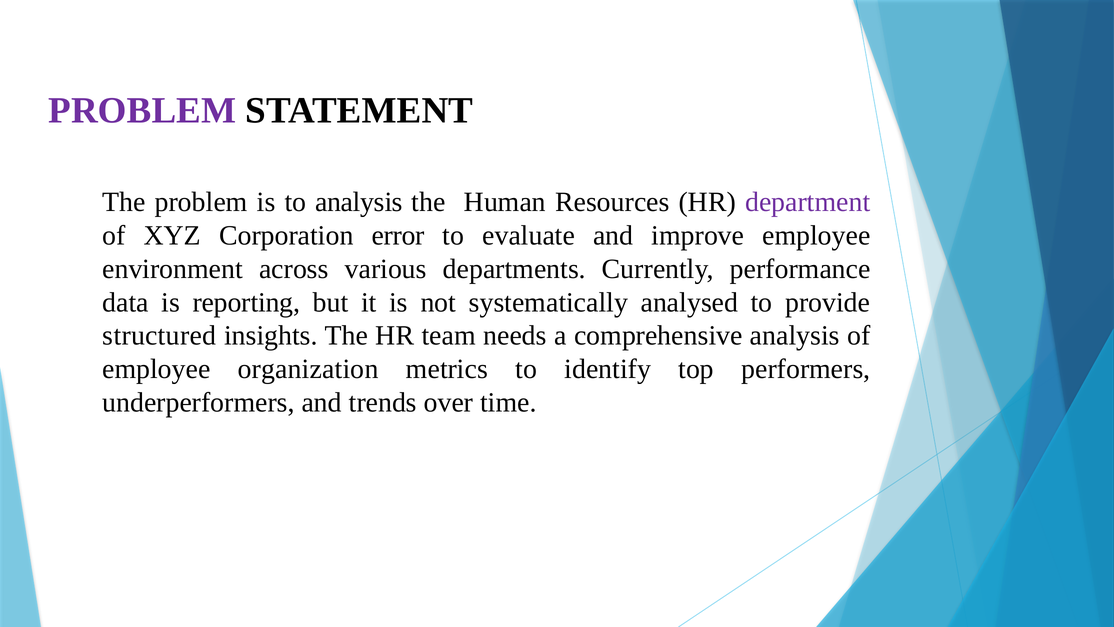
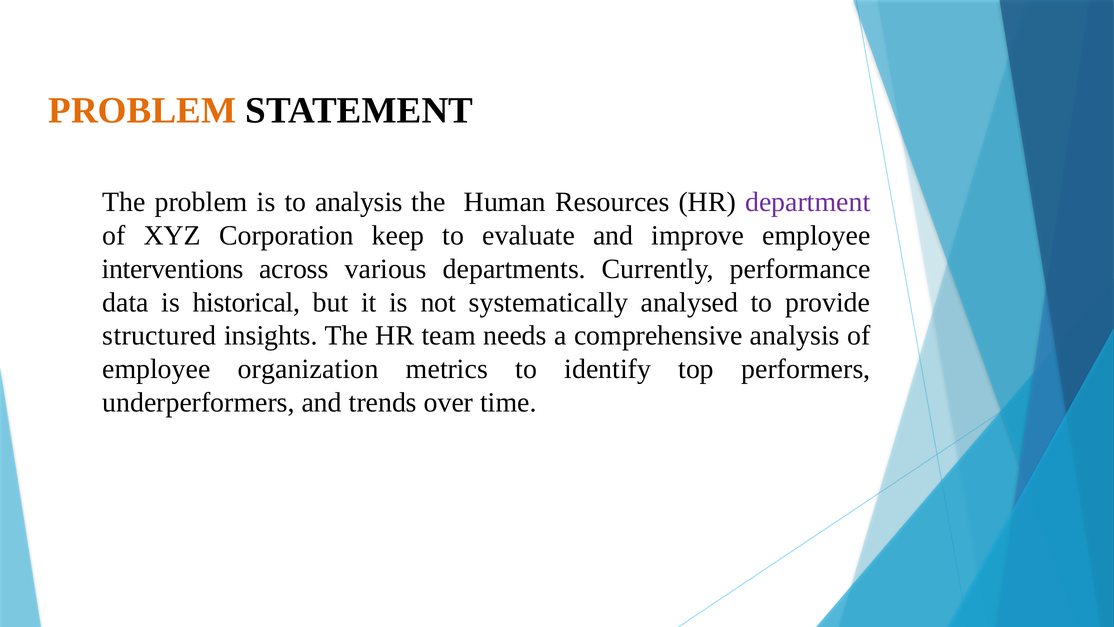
PROBLEM at (142, 110) colour: purple -> orange
error: error -> keep
environment: environment -> interventions
reporting: reporting -> historical
